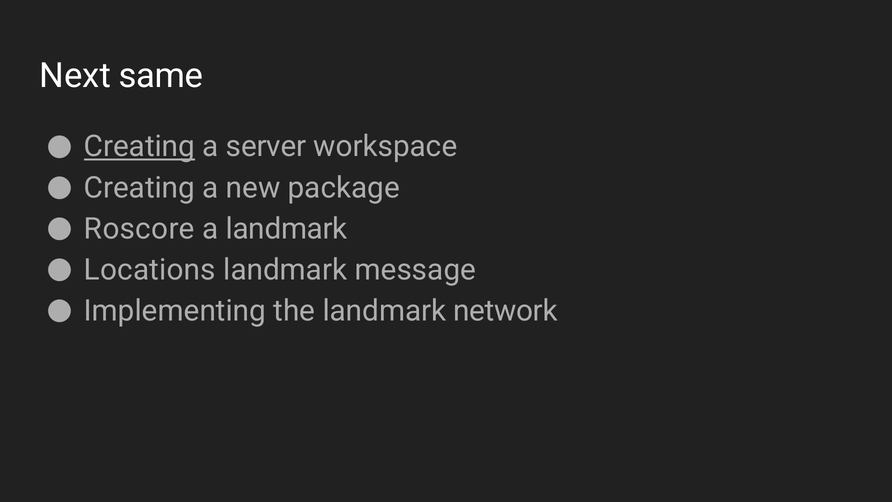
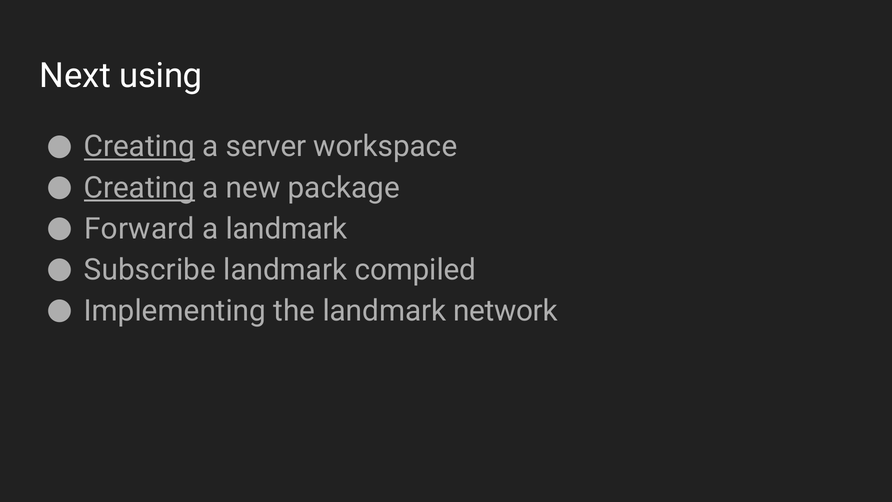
same: same -> using
Creating at (139, 188) underline: none -> present
Roscore: Roscore -> Forward
Locations: Locations -> Subscribe
message: message -> compiled
